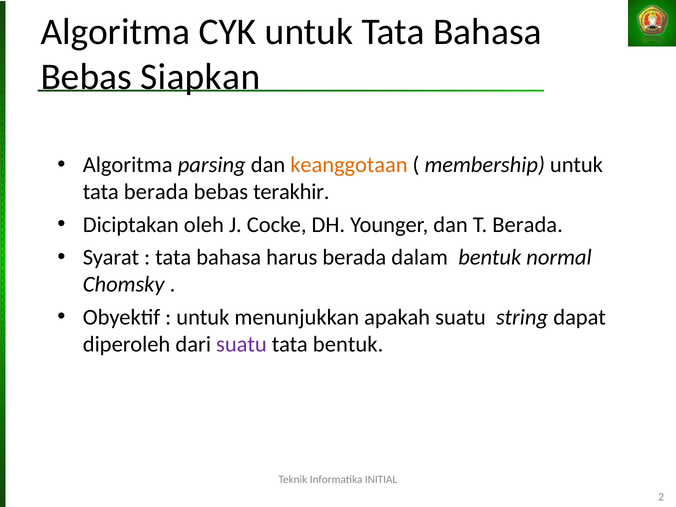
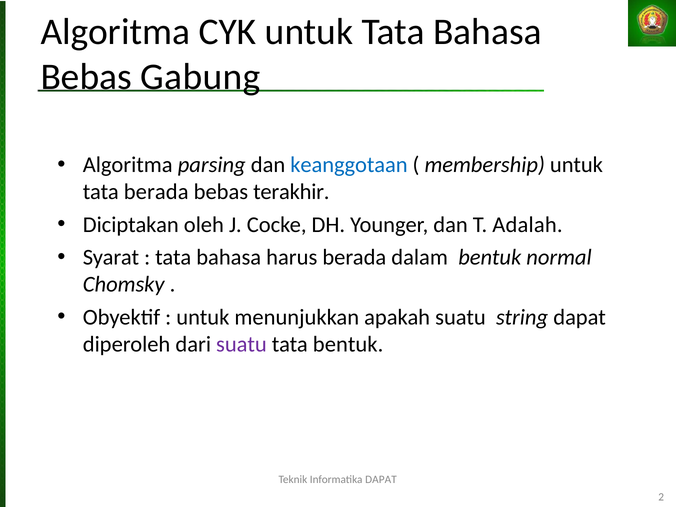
Siapkan: Siapkan -> Gabung
keanggotaan colour: orange -> blue
T Berada: Berada -> Adalah
Informatika INITIAL: INITIAL -> DAPAT
